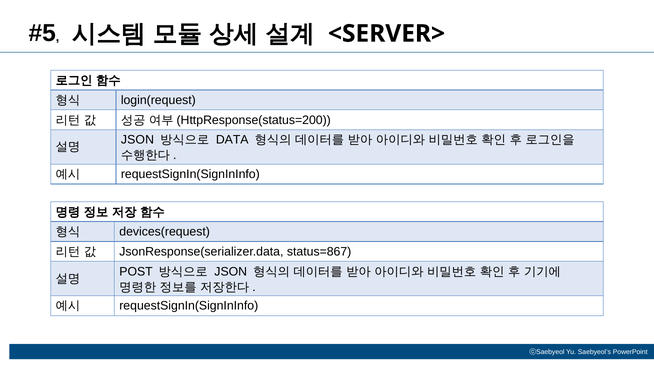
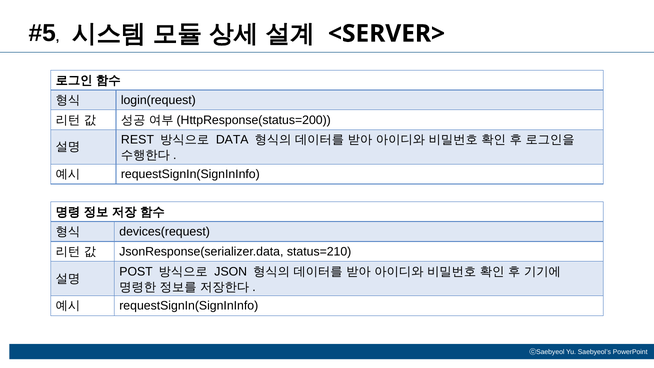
JSON at (137, 140): JSON -> REST
status=867: status=867 -> status=210
